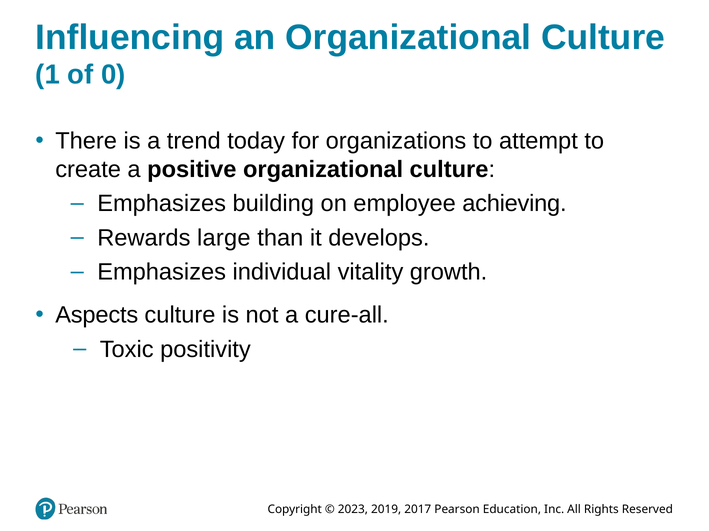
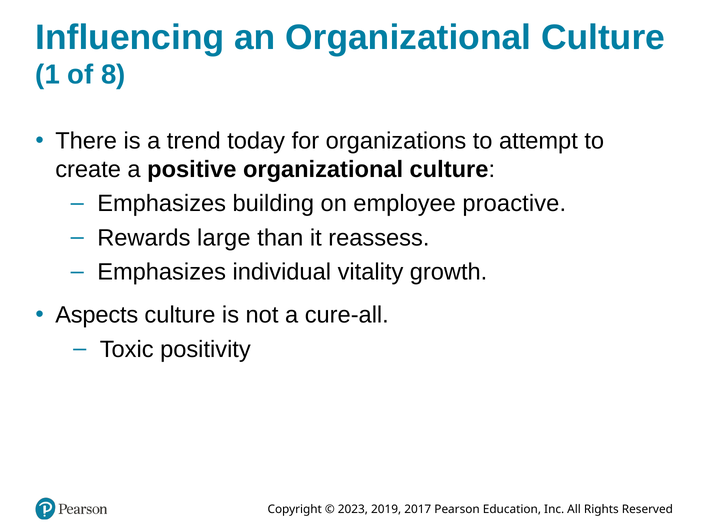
0: 0 -> 8
achieving: achieving -> proactive
develops: develops -> reassess
